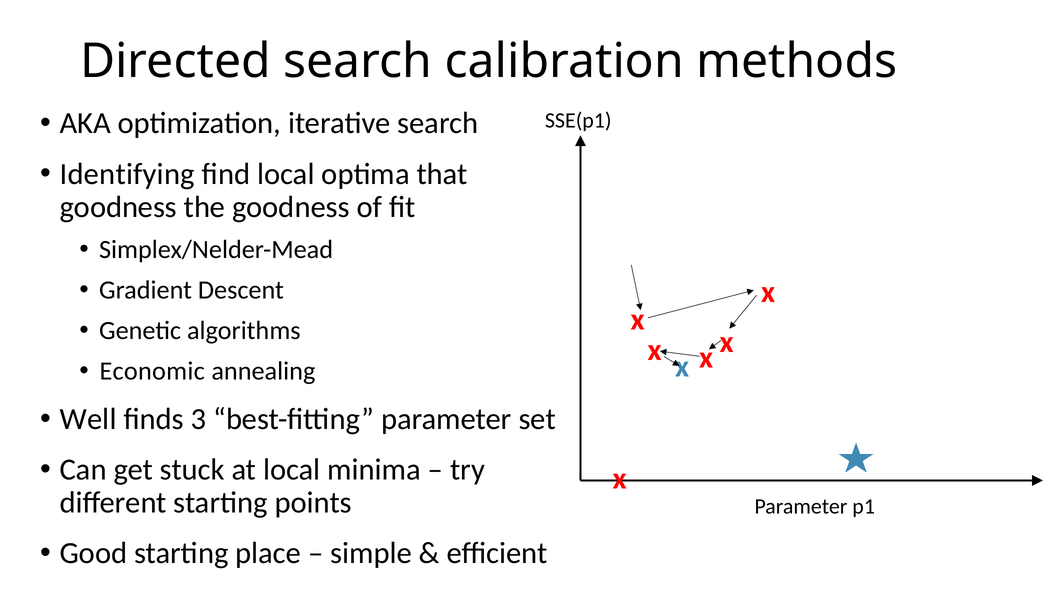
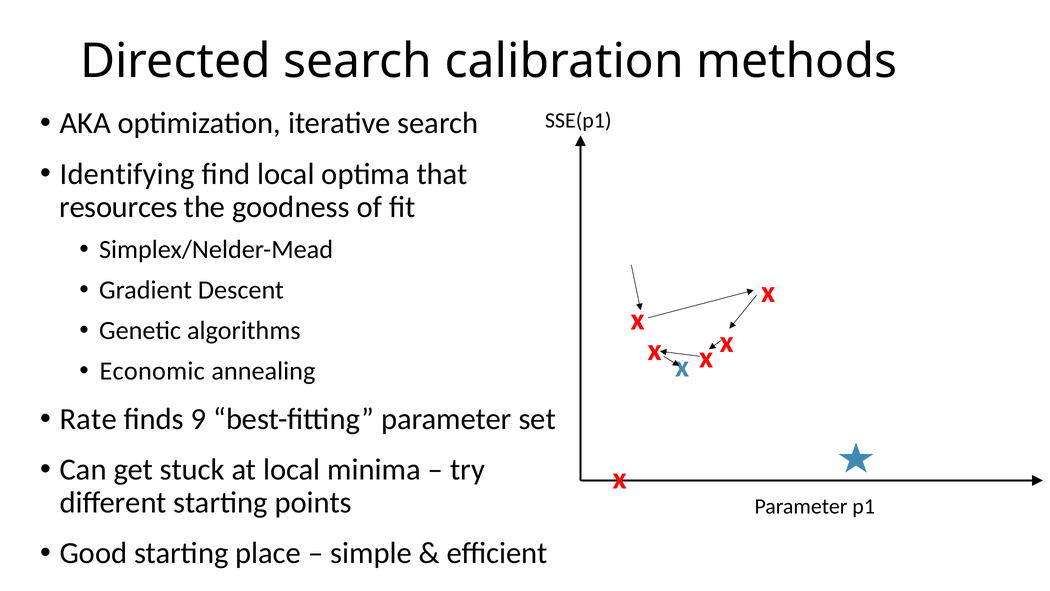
goodness at (118, 207): goodness -> resources
Well: Well -> Rate
3: 3 -> 9
